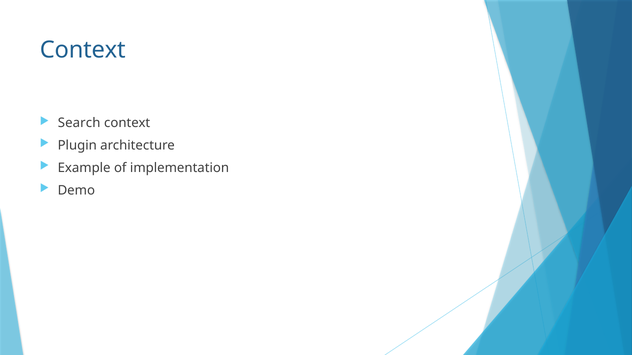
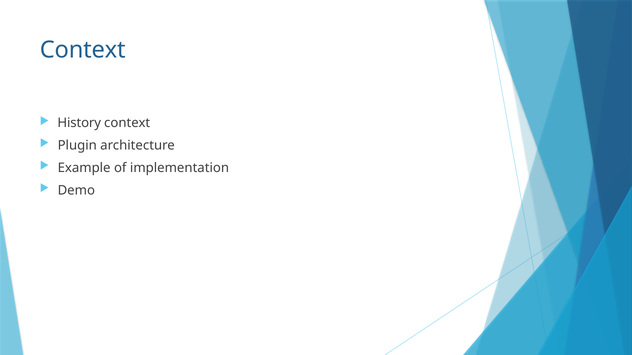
Search: Search -> History
